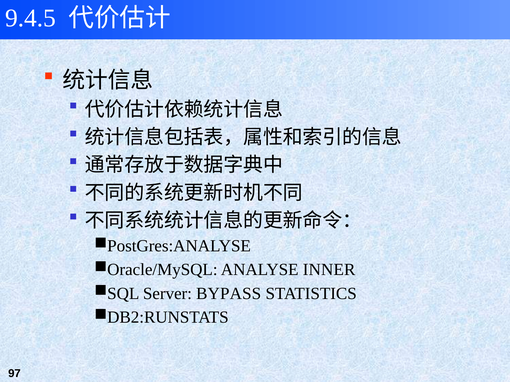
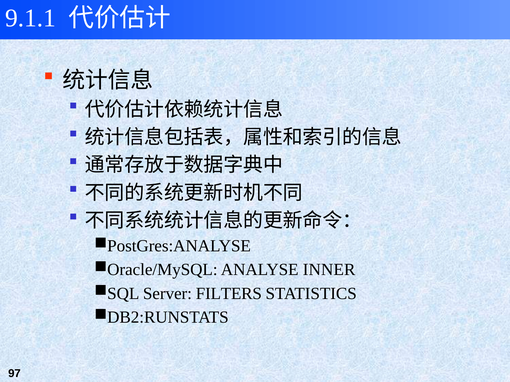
9.4.5: 9.4.5 -> 9.1.1
BYPASS: BYPASS -> FILTERS
